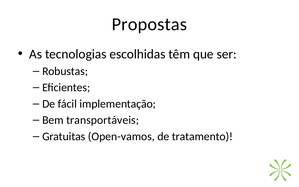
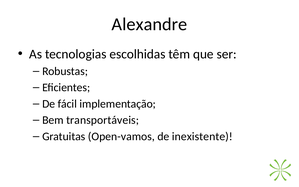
Propostas: Propostas -> Alexandre
tratamento: tratamento -> inexistente
